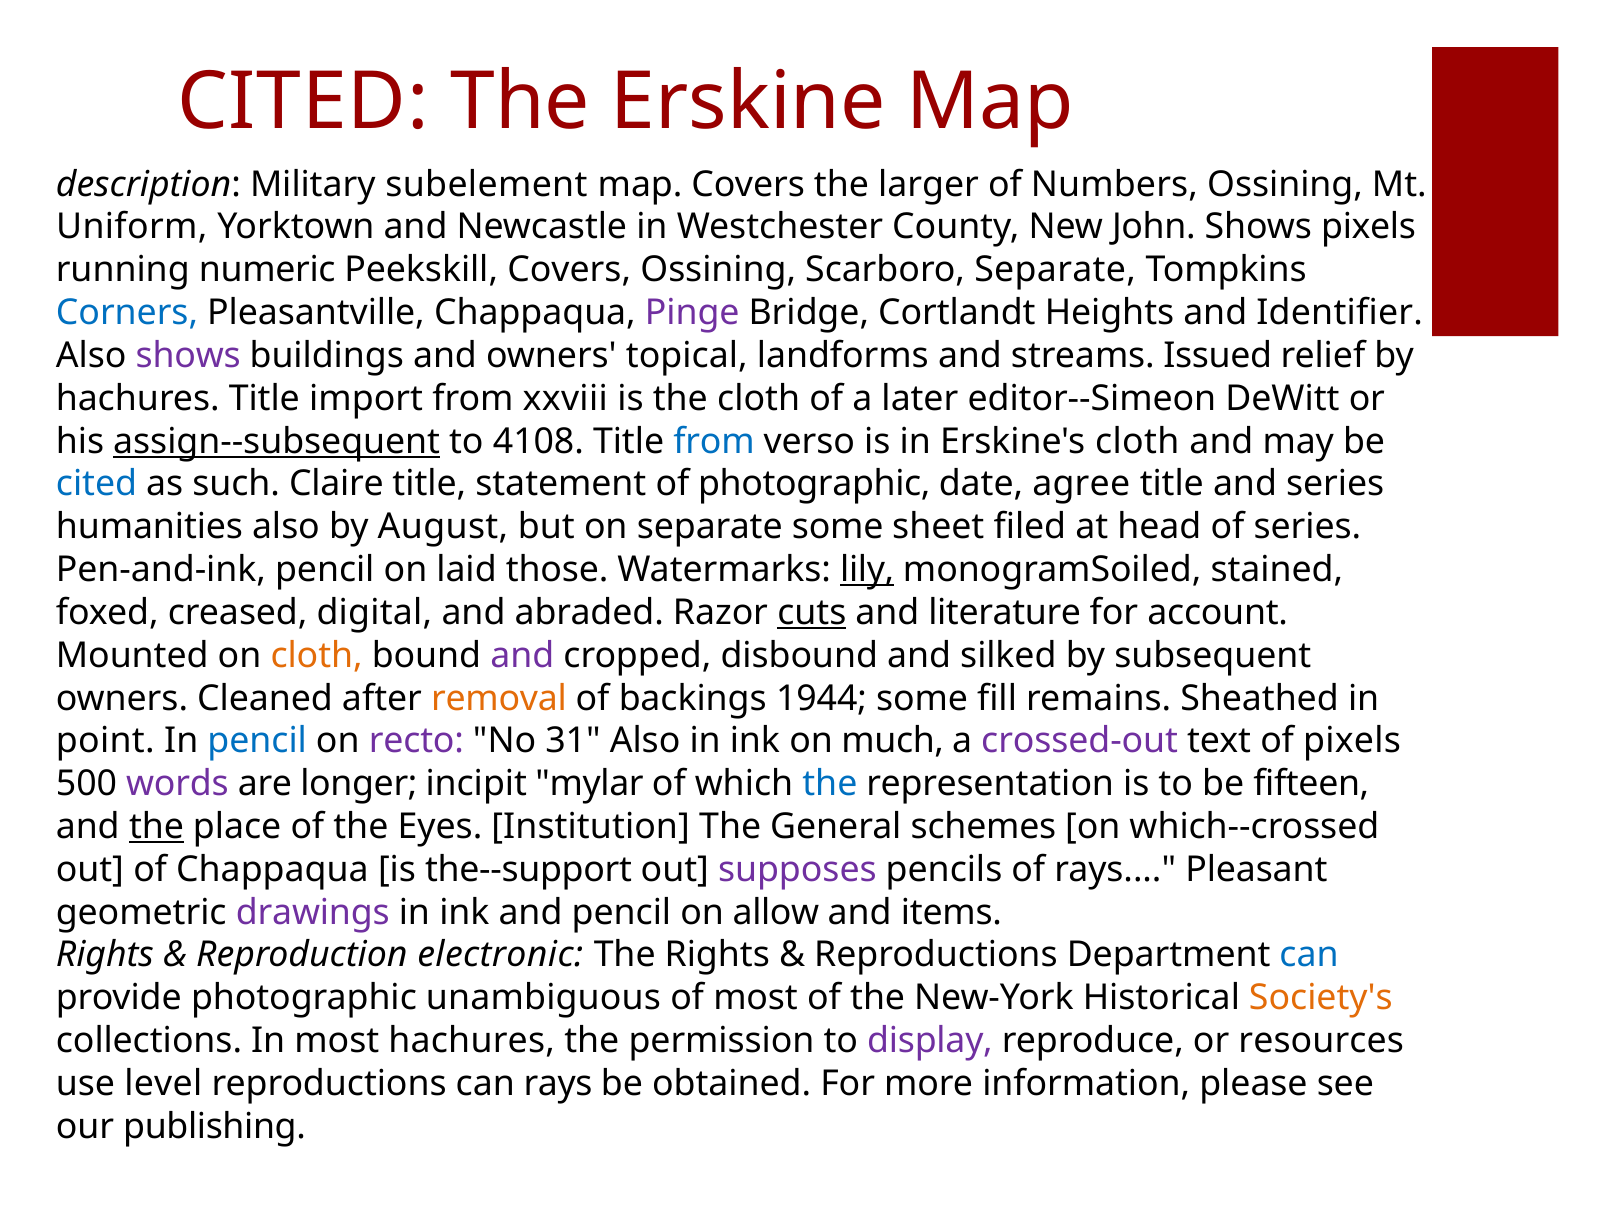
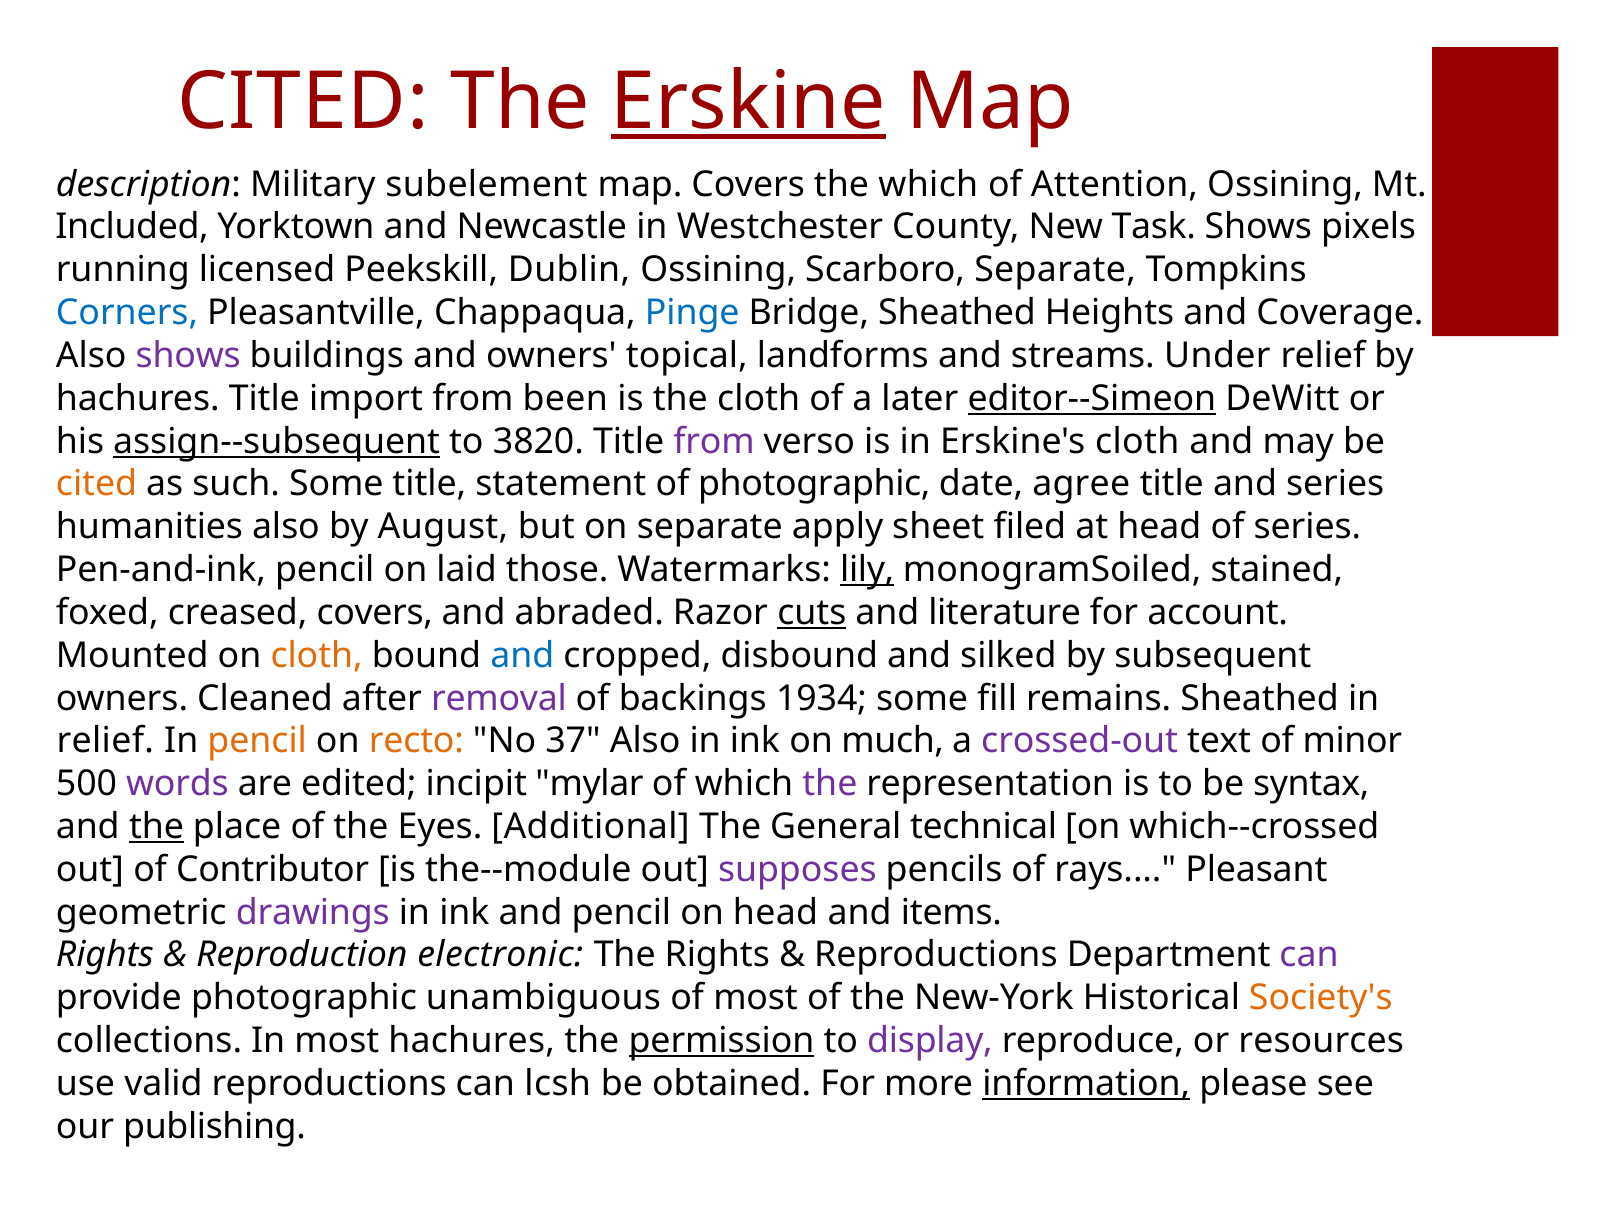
Erskine underline: none -> present
the larger: larger -> which
Numbers: Numbers -> Attention
Uniform: Uniform -> Included
John: John -> Task
numeric: numeric -> licensed
Peekskill Covers: Covers -> Dublin
Pinge colour: purple -> blue
Bridge Cortlandt: Cortlandt -> Sheathed
Identifier: Identifier -> Coverage
Issued: Issued -> Under
xxviii: xxviii -> been
editor--Simeon underline: none -> present
4108: 4108 -> 3820
from at (714, 441) colour: blue -> purple
cited at (97, 484) colour: blue -> orange
such Claire: Claire -> Some
separate some: some -> apply
creased digital: digital -> covers
and at (522, 656) colour: purple -> blue
removal colour: orange -> purple
1944: 1944 -> 1934
point at (105, 741): point -> relief
pencil at (257, 741) colour: blue -> orange
recto colour: purple -> orange
31: 31 -> 37
of pixels: pixels -> minor
longer: longer -> edited
the at (830, 784) colour: blue -> purple
fifteen: fifteen -> syntax
Institution: Institution -> Additional
schemes: schemes -> technical
of Chappaqua: Chappaqua -> Contributor
the--support: the--support -> the--module
on allow: allow -> head
can at (1309, 955) colour: blue -> purple
permission underline: none -> present
level: level -> valid
can rays: rays -> lcsh
information underline: none -> present
